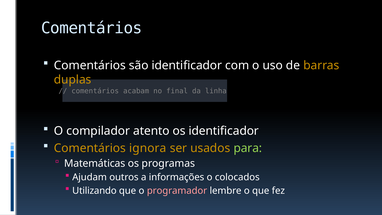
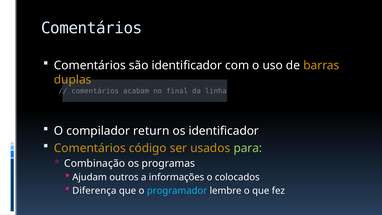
atento: atento -> return
ignora: ignora -> código
Matemáticas: Matemáticas -> Combinação
Utilizando: Utilizando -> Diferença
programador colour: pink -> light blue
